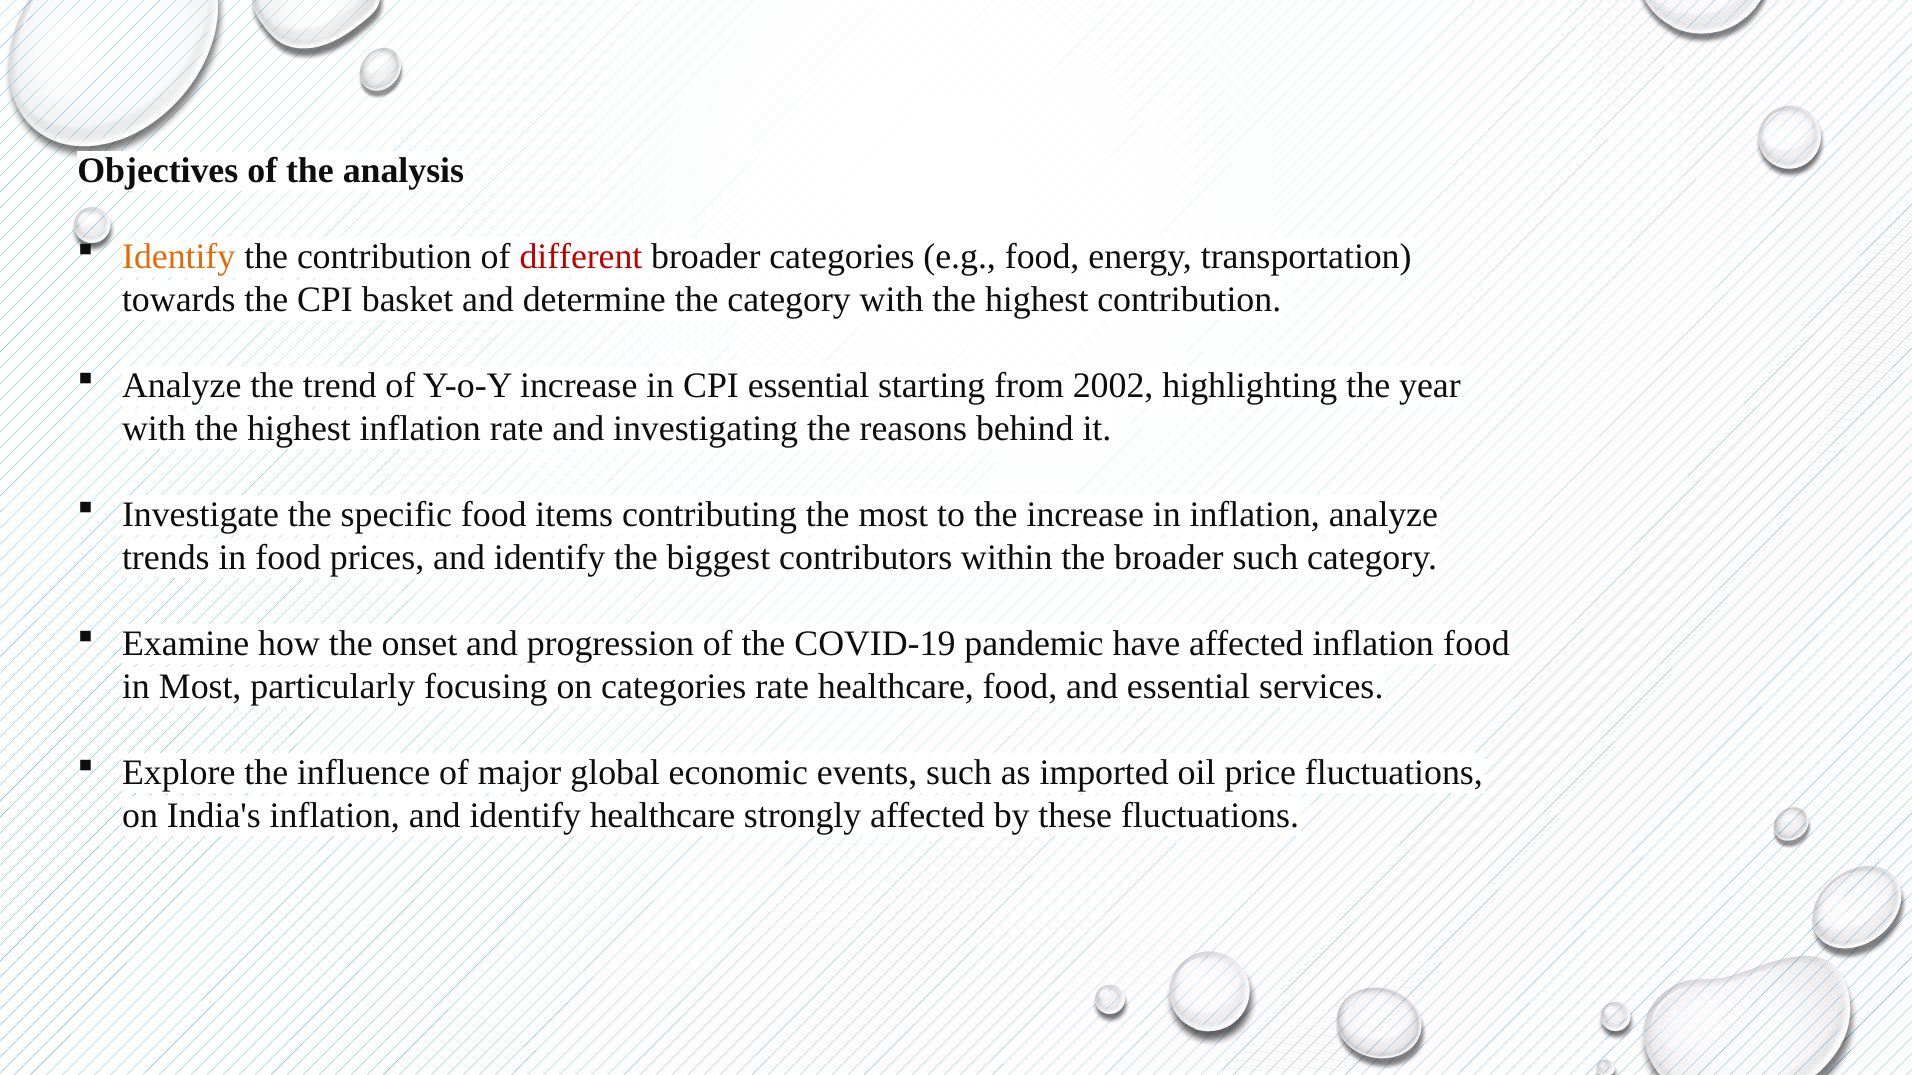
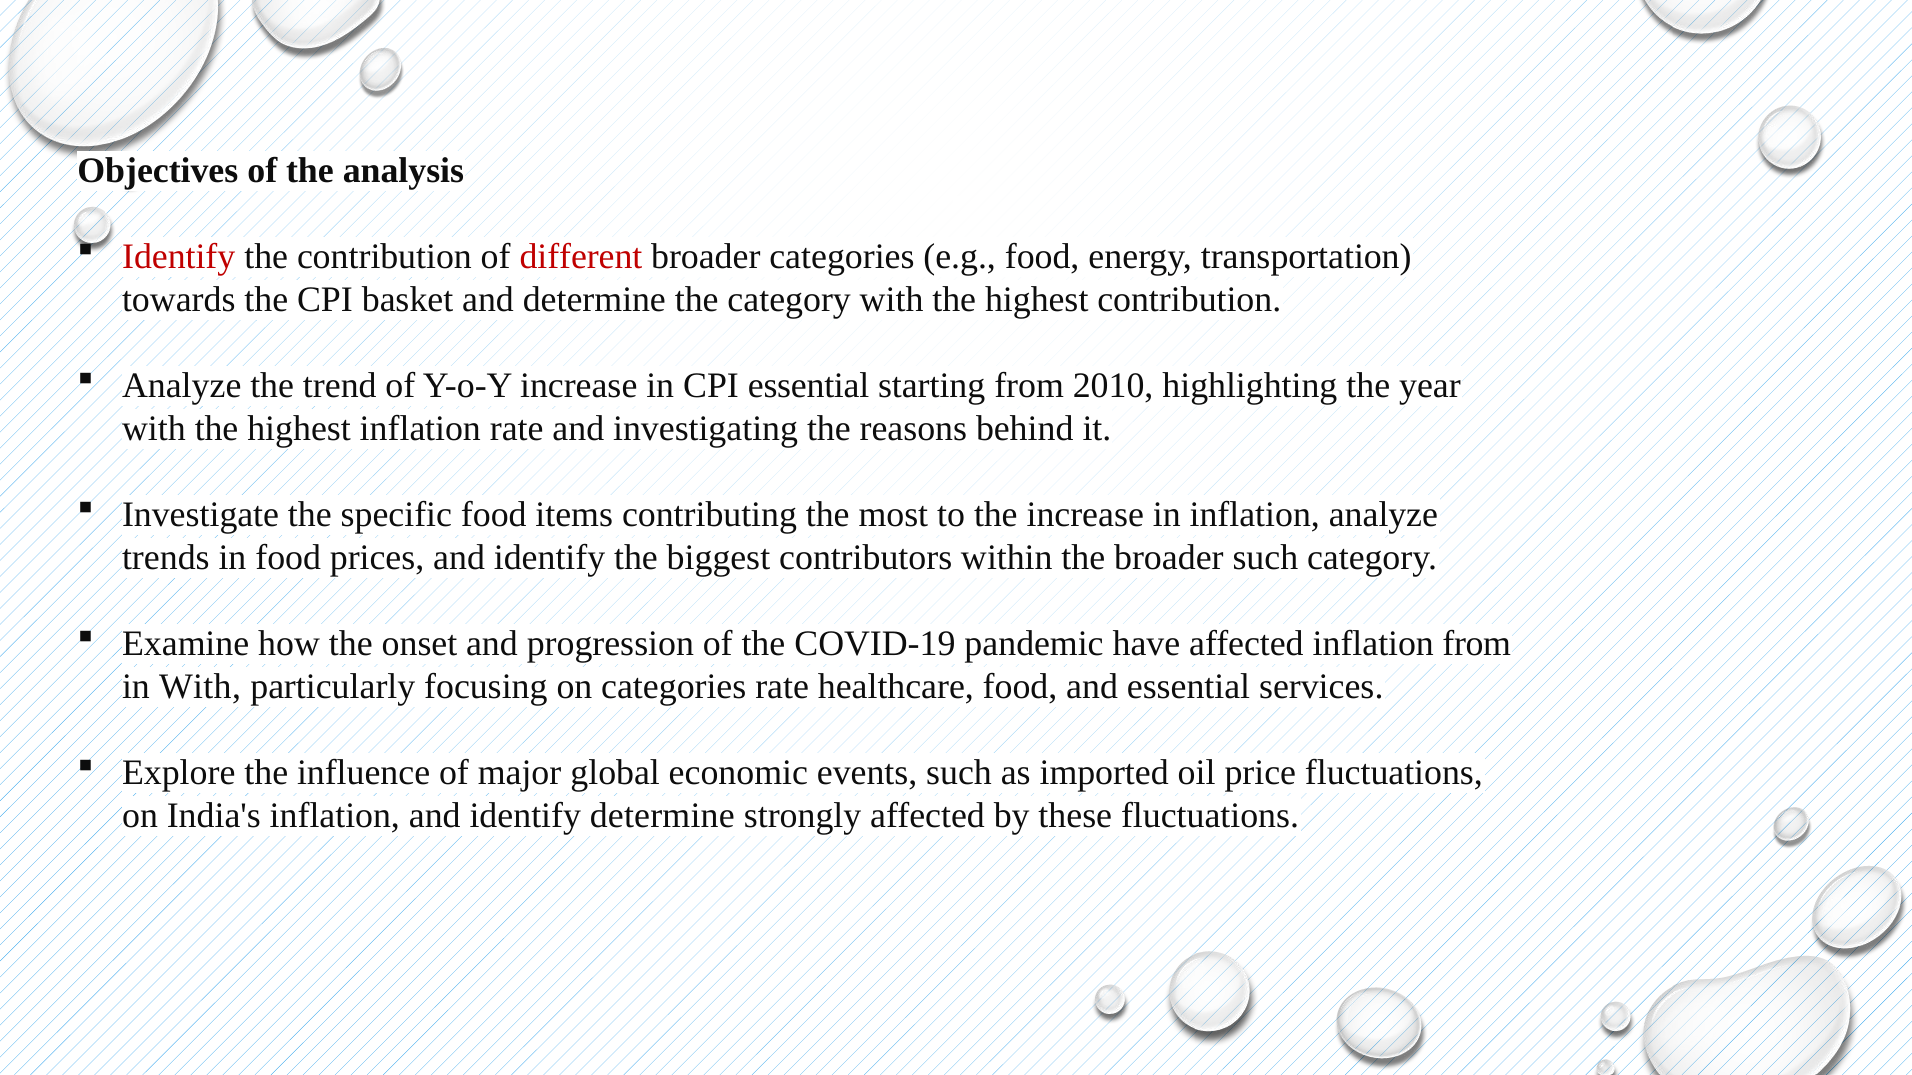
Identify at (179, 257) colour: orange -> red
2002: 2002 -> 2010
inflation food: food -> from
in Most: Most -> With
identify healthcare: healthcare -> determine
